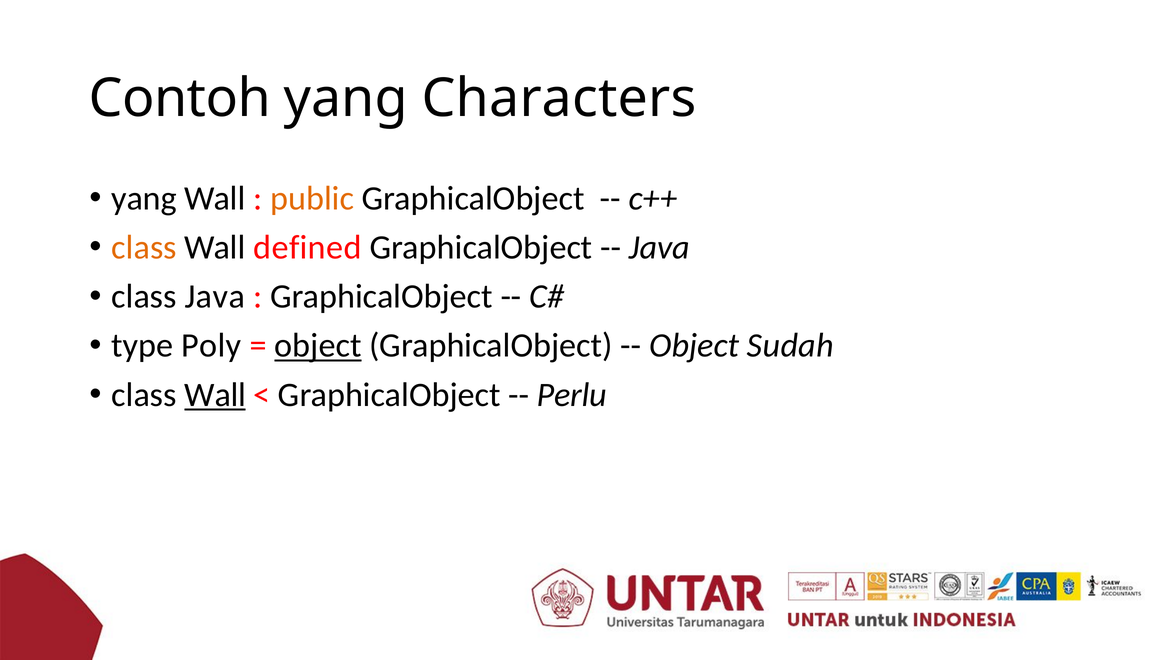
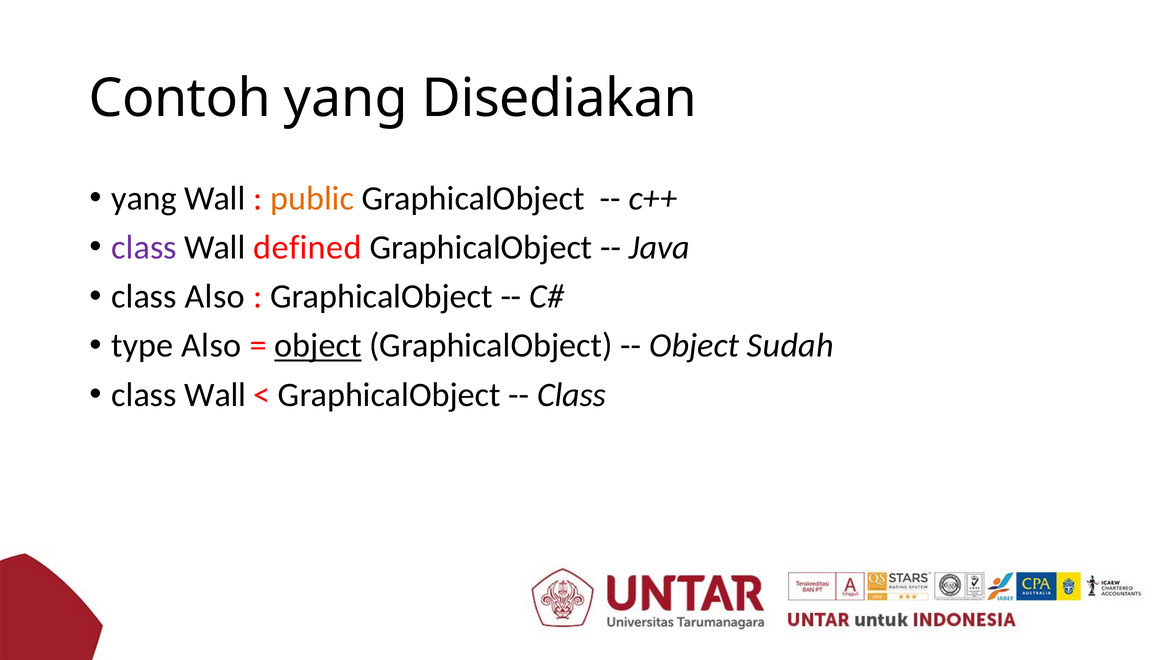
Characters: Characters -> Disediakan
class at (144, 247) colour: orange -> purple
class Java: Java -> Also
type Poly: Poly -> Also
Wall at (215, 395) underline: present -> none
Perlu at (572, 395): Perlu -> Class
